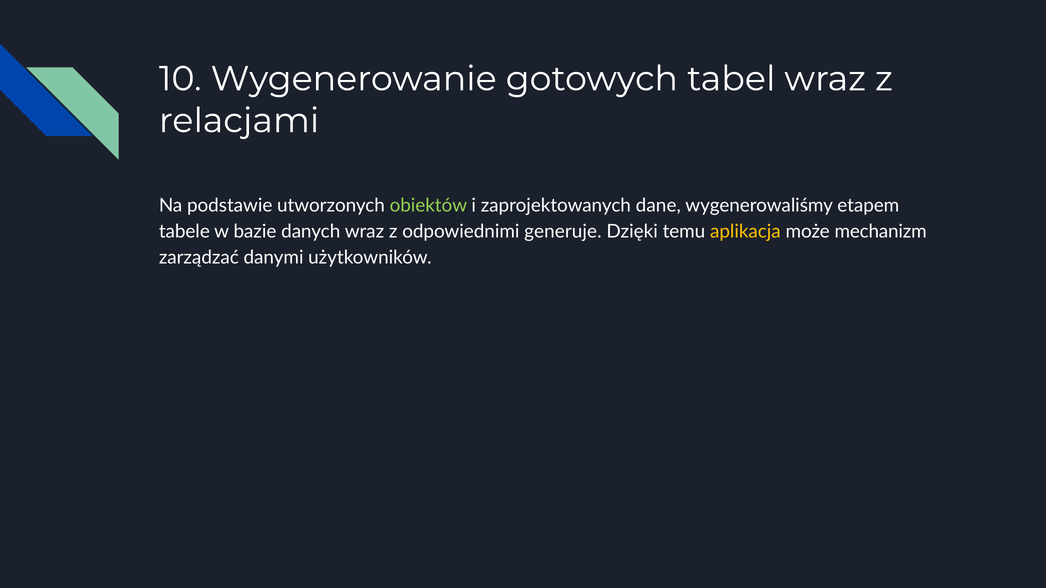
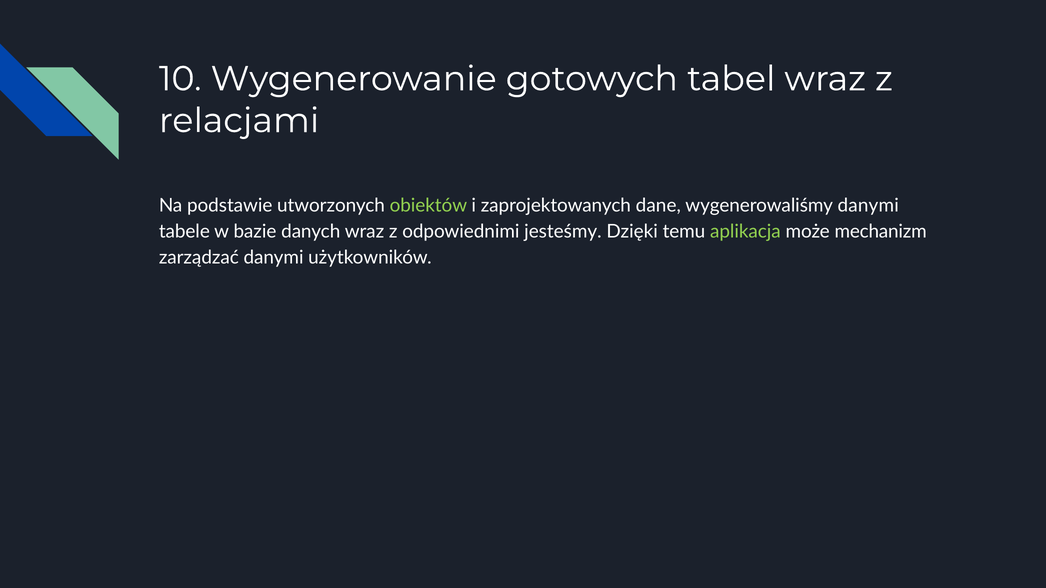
wygenerowaliśmy etapem: etapem -> danymi
generuje: generuje -> jesteśmy
aplikacja colour: yellow -> light green
